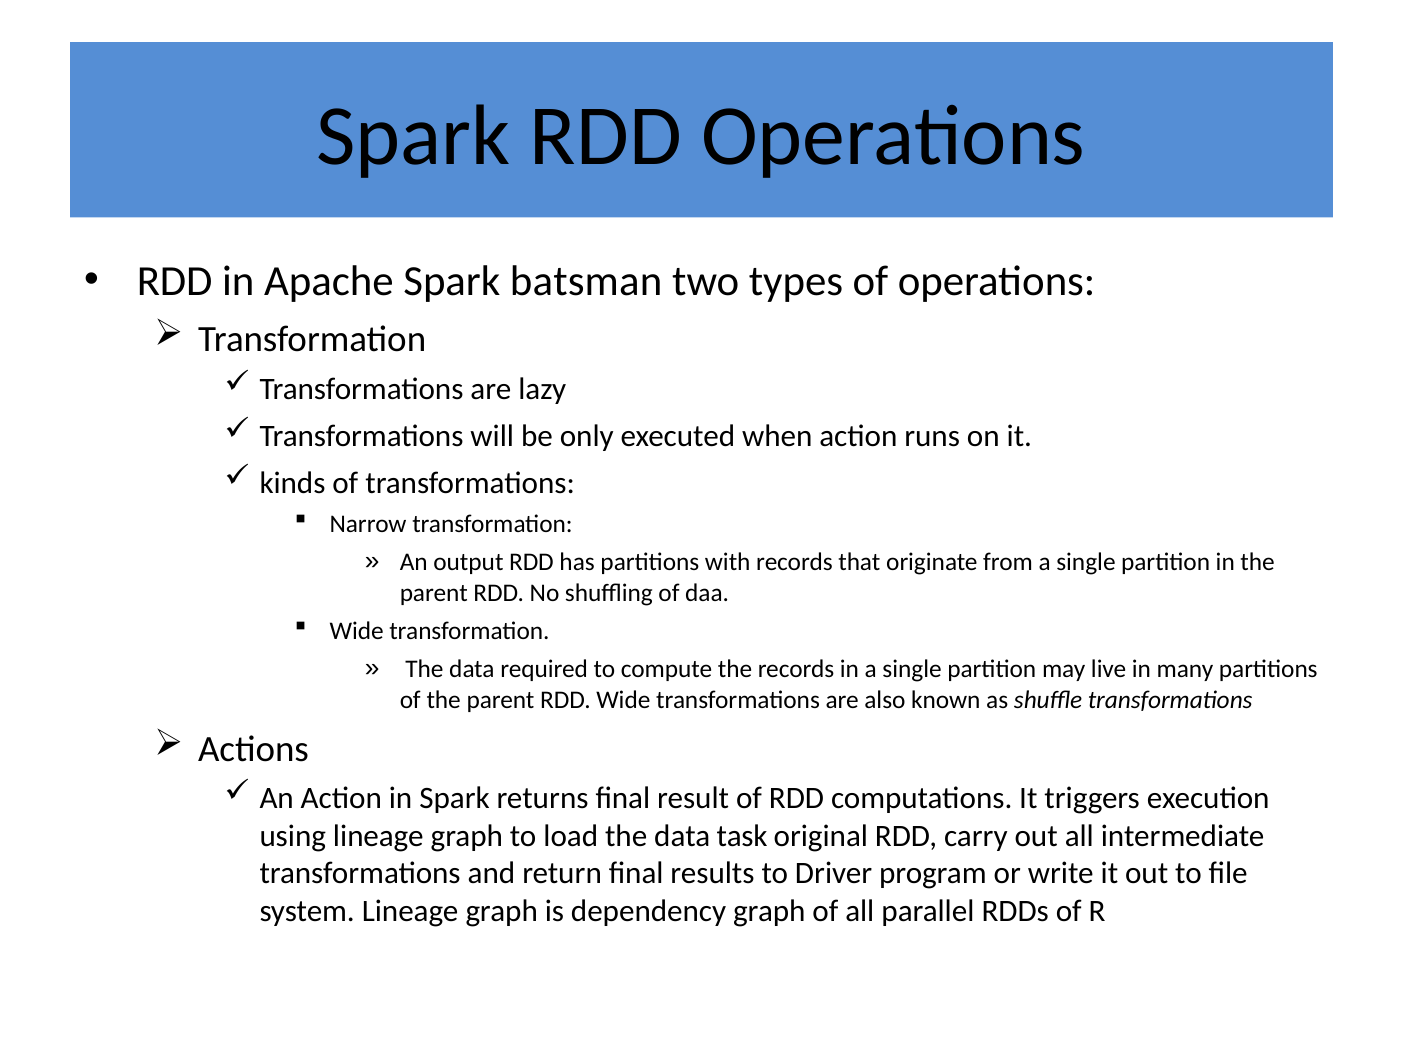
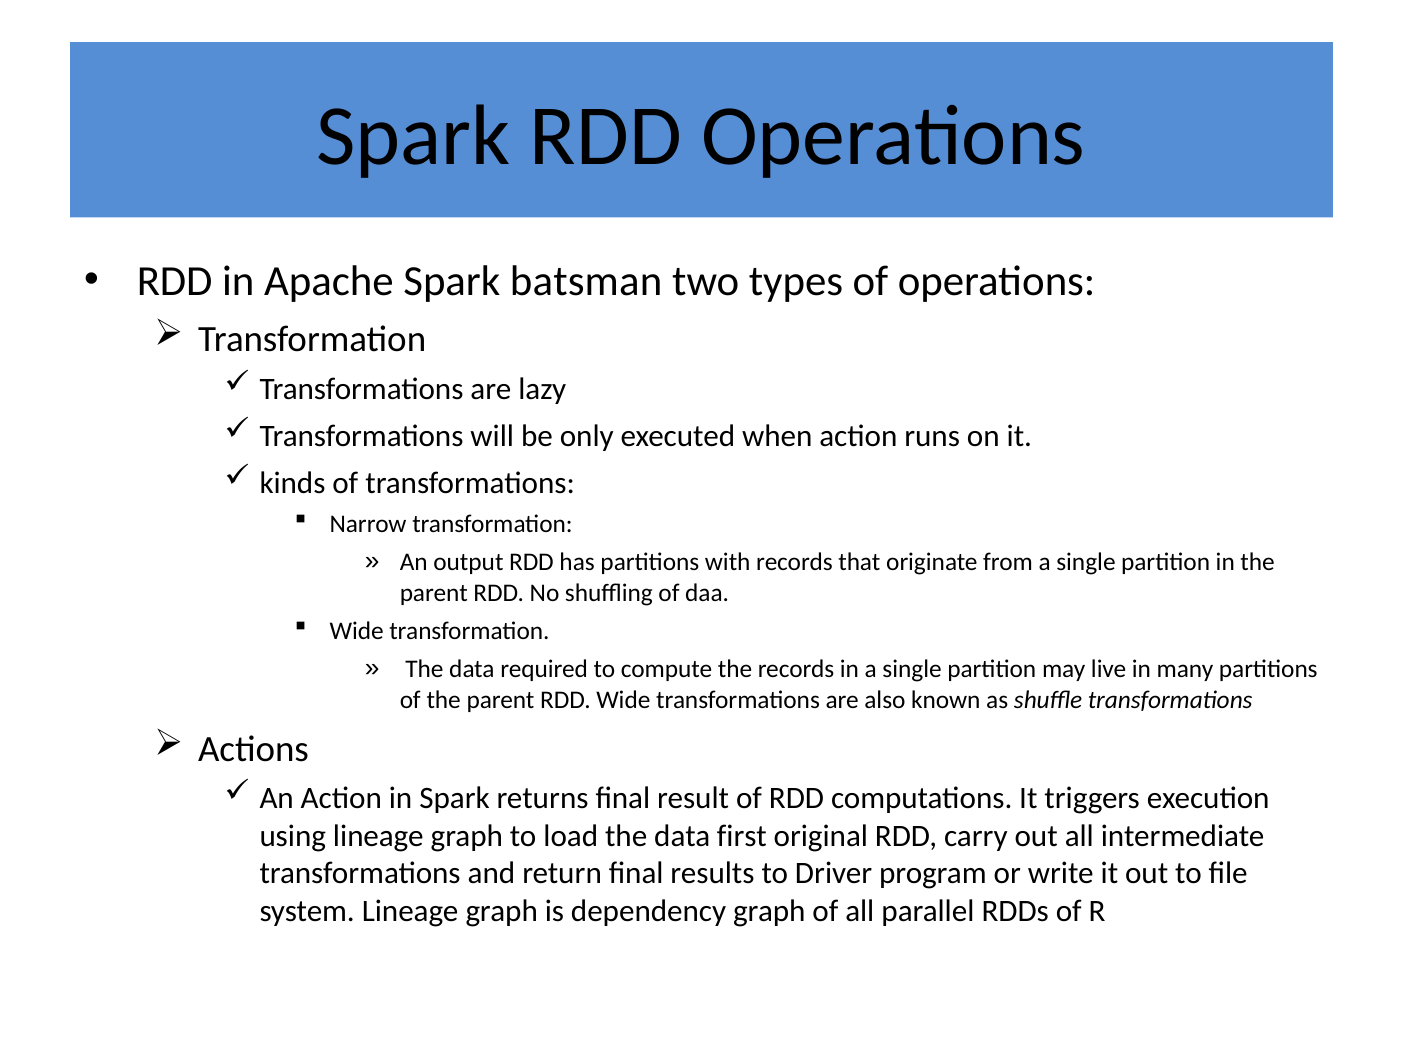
task: task -> first
